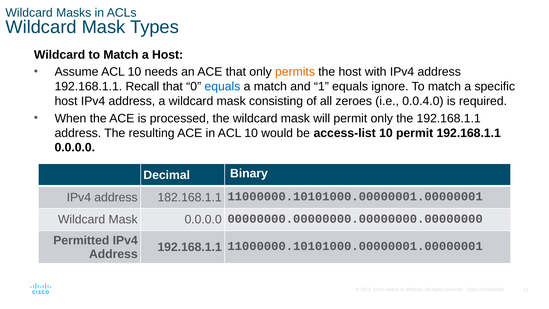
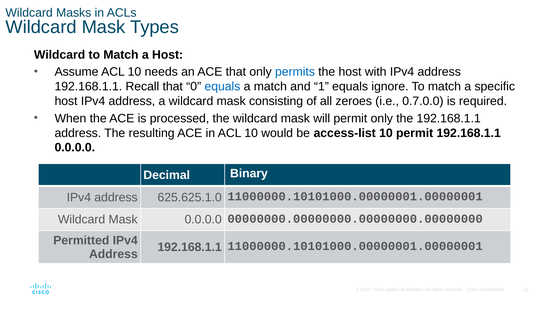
permits colour: orange -> blue
0.0.4.0: 0.0.4.0 -> 0.7.0.0
182.168.1.1: 182.168.1.1 -> 625.625.1.0
